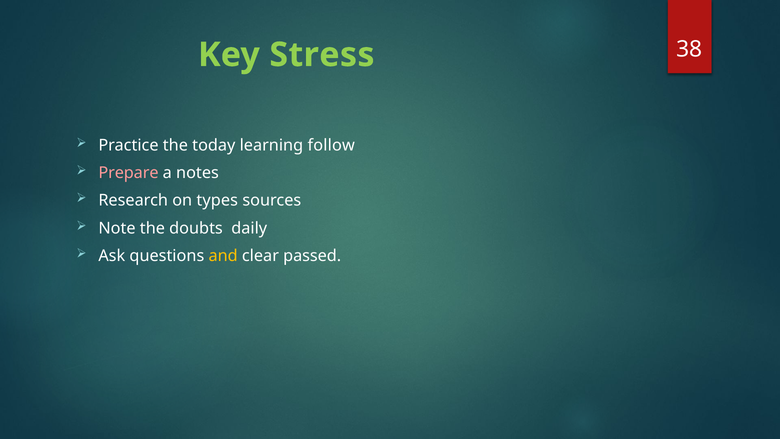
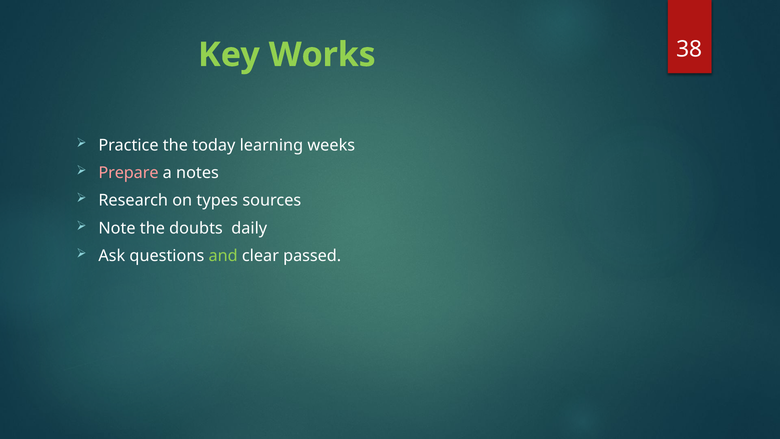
Stress: Stress -> Works
follow: follow -> weeks
and colour: yellow -> light green
